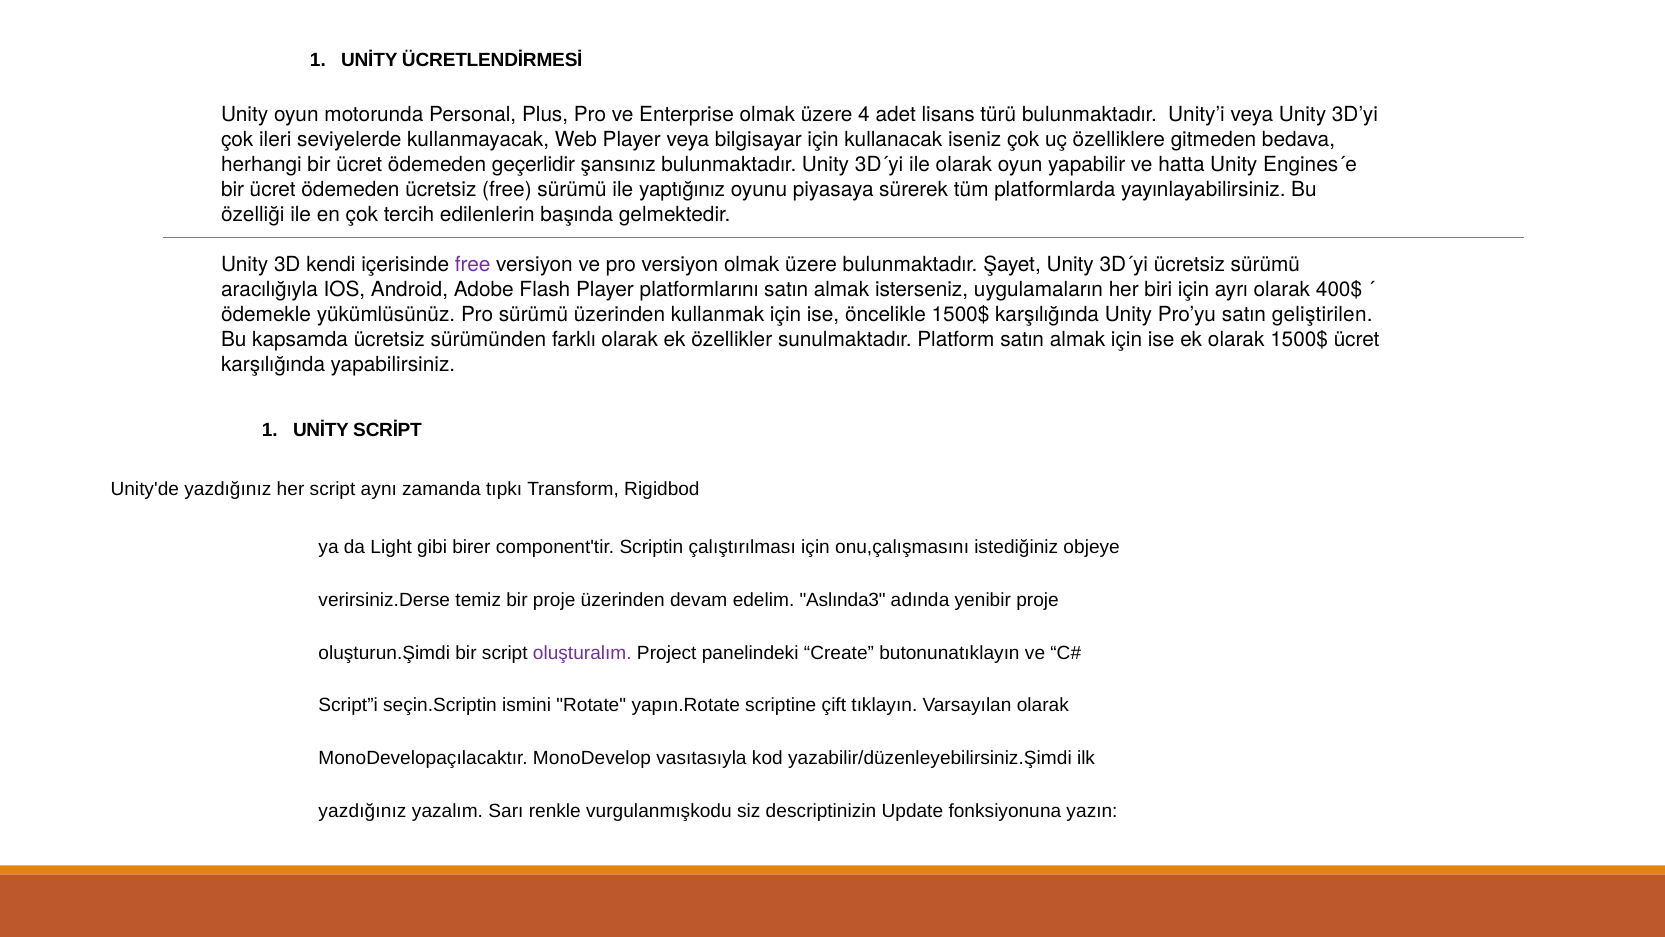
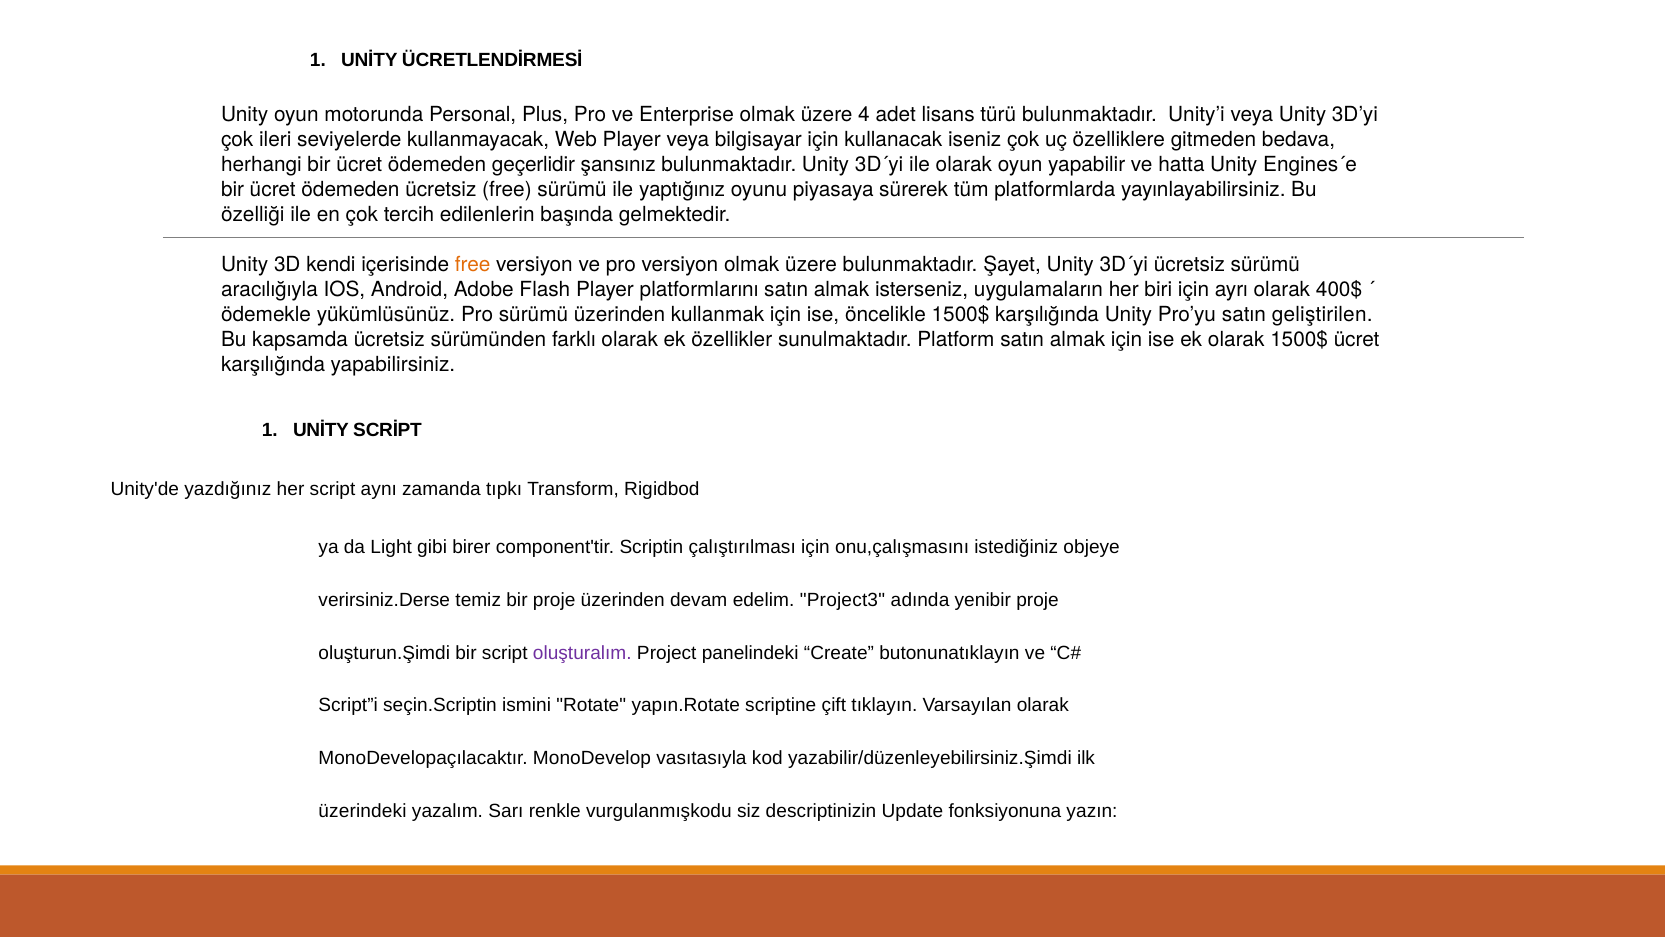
free at (473, 265) colour: purple -> orange
Aslında3: Aslında3 -> Project3
yazdığınız at (362, 810): yazdığınız -> üzerindeki
